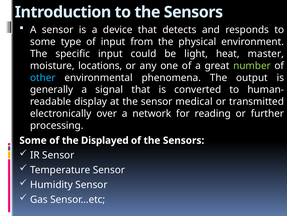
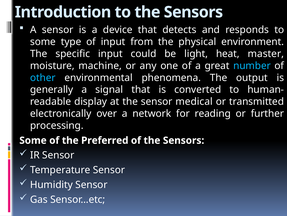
locations: locations -> machine
number colour: light green -> light blue
Displayed: Displayed -> Preferred
